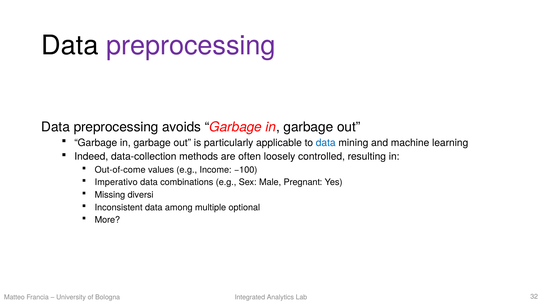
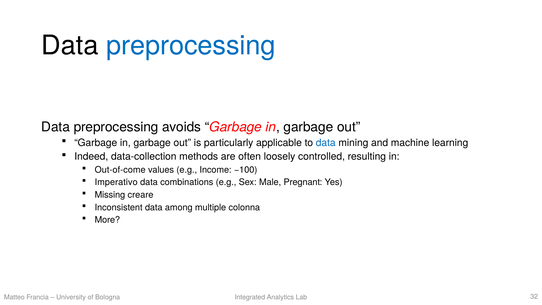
preprocessing at (191, 46) colour: purple -> blue
diversi: diversi -> creare
optional: optional -> colonna
